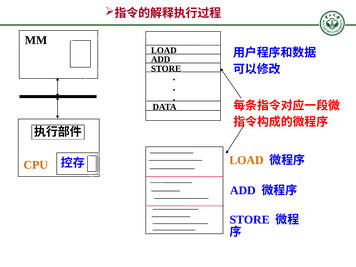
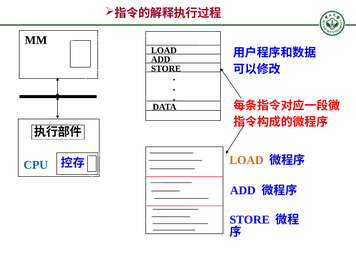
CPU colour: orange -> blue
